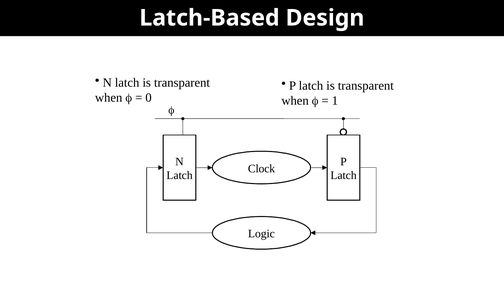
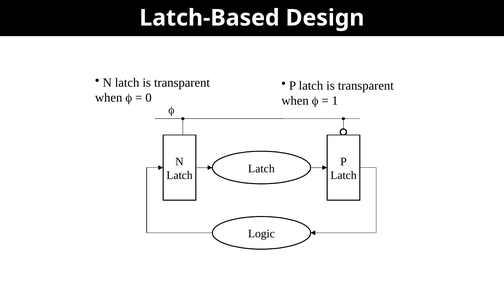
Clock at (262, 169): Clock -> Latch
